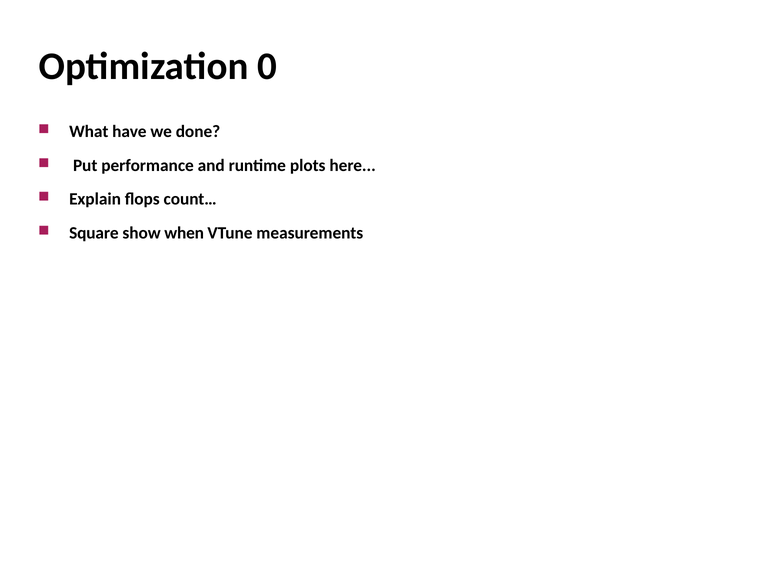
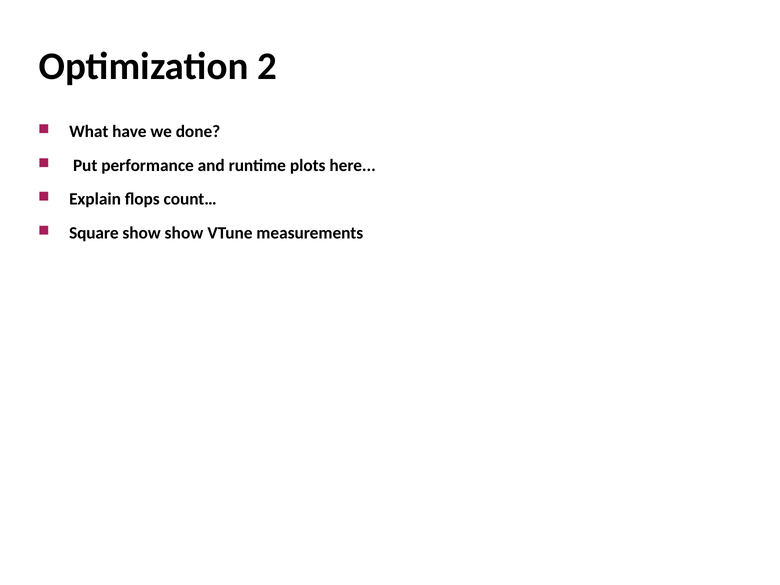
0: 0 -> 2
show when: when -> show
